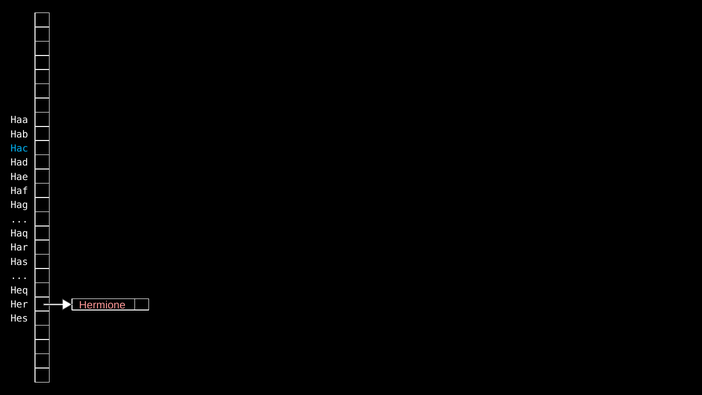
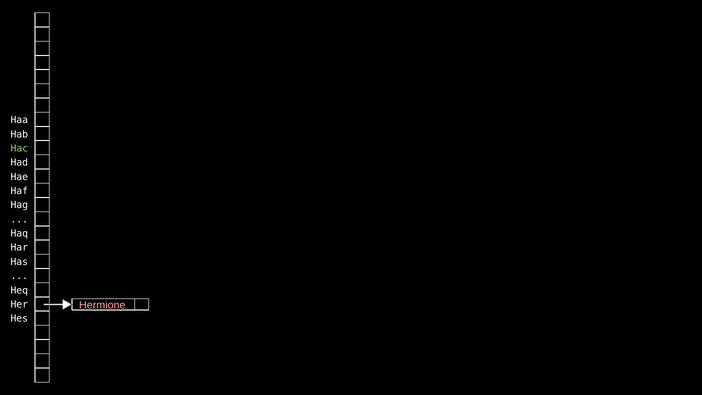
Hac colour: light blue -> light green
